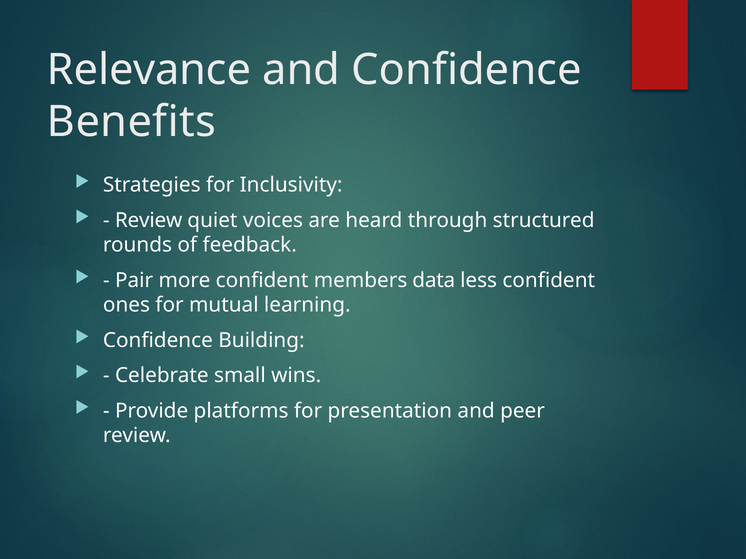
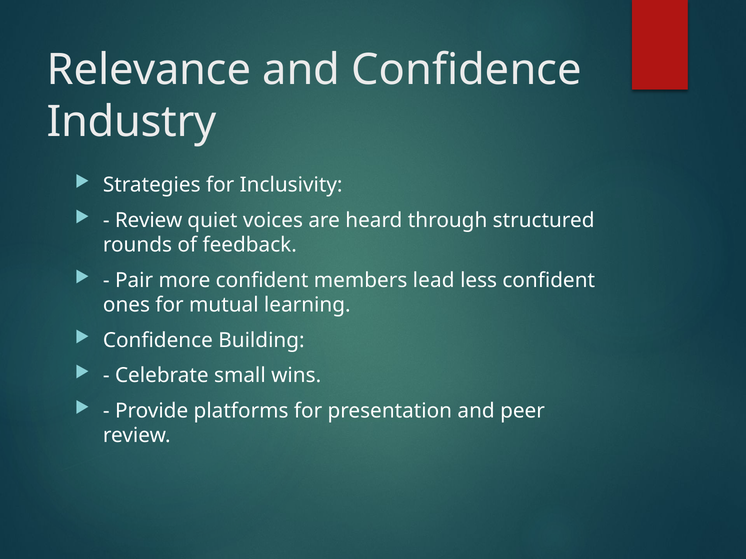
Benefits: Benefits -> Industry
data: data -> lead
